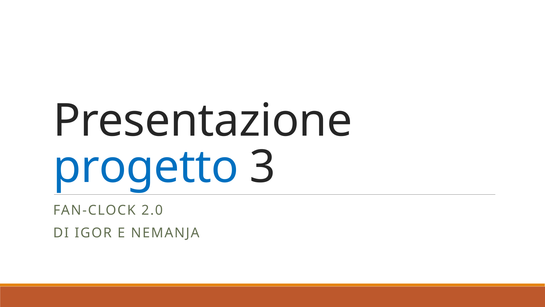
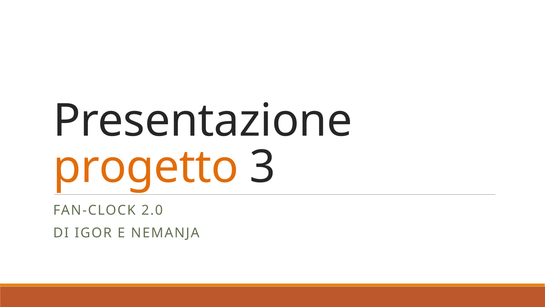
progetto colour: blue -> orange
